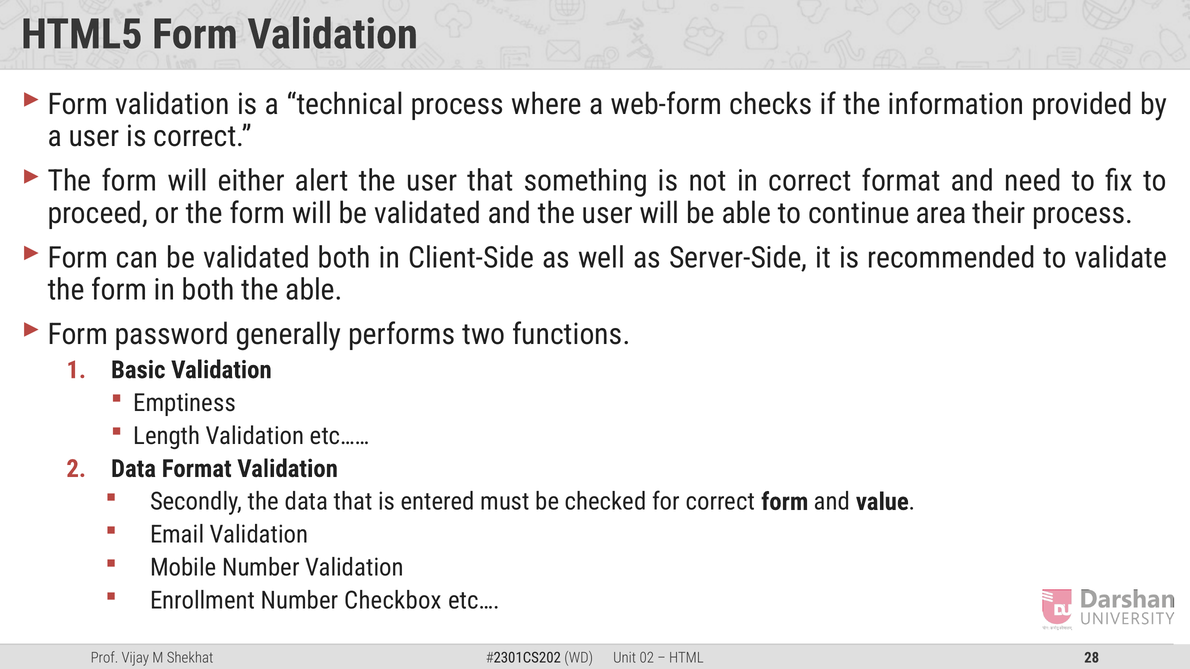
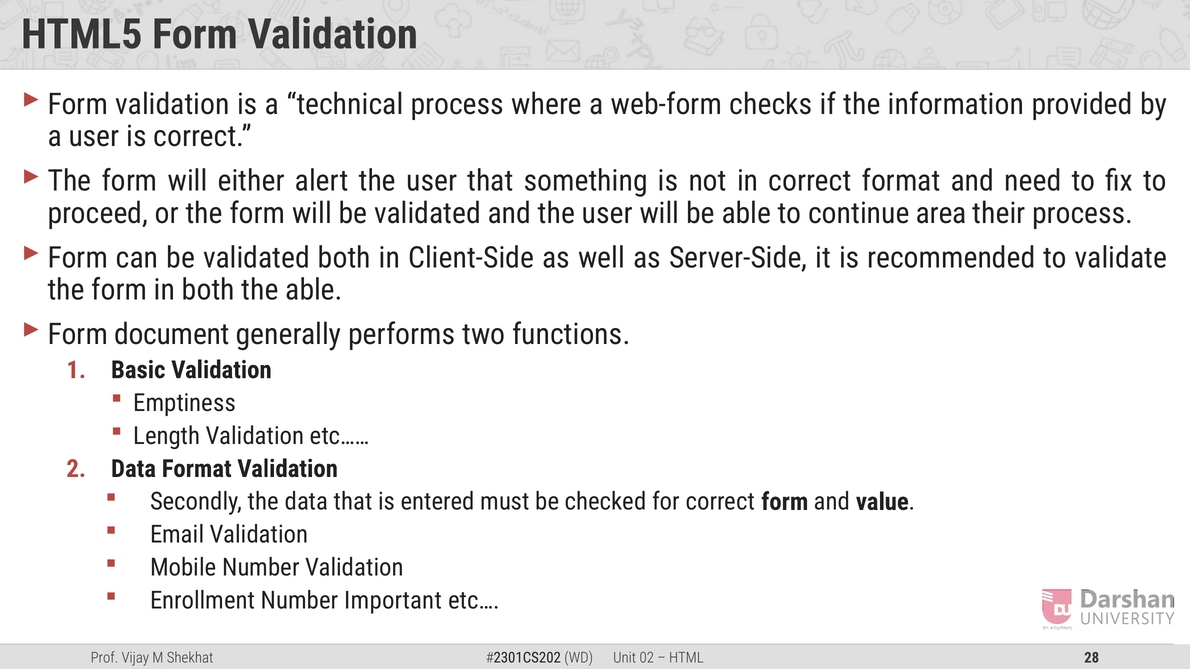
password: password -> document
Checkbox: Checkbox -> Important
